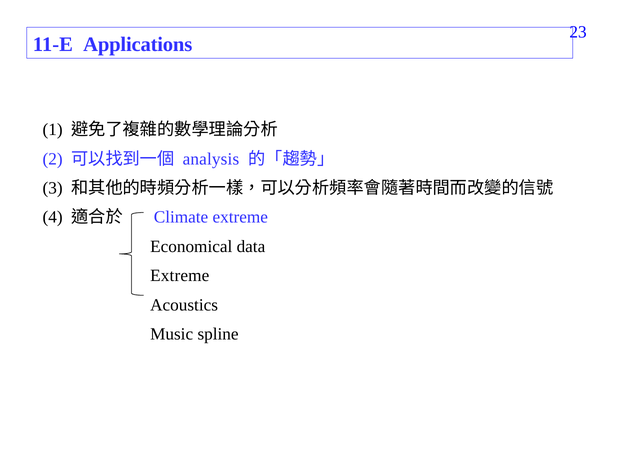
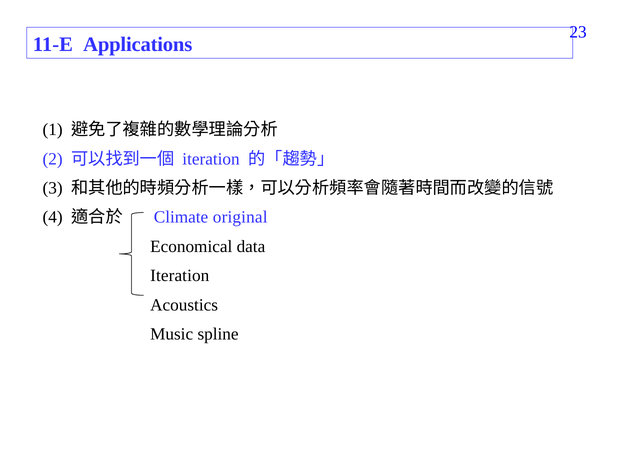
analysis at (211, 159): analysis -> iteration
Climate extreme: extreme -> original
Extreme at (180, 276): Extreme -> Iteration
